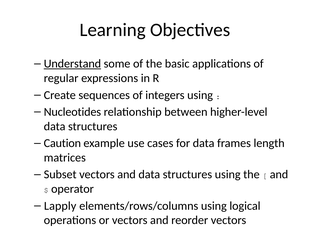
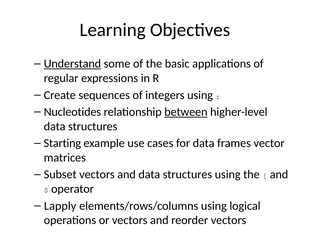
between underline: none -> present
Caution: Caution -> Starting
length: length -> vector
